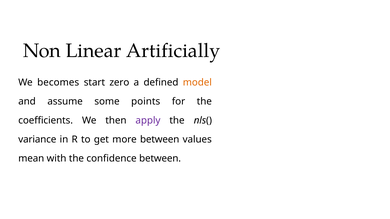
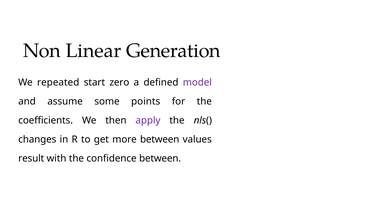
Artificially: Artificially -> Generation
becomes: becomes -> repeated
model colour: orange -> purple
variance: variance -> changes
mean: mean -> result
